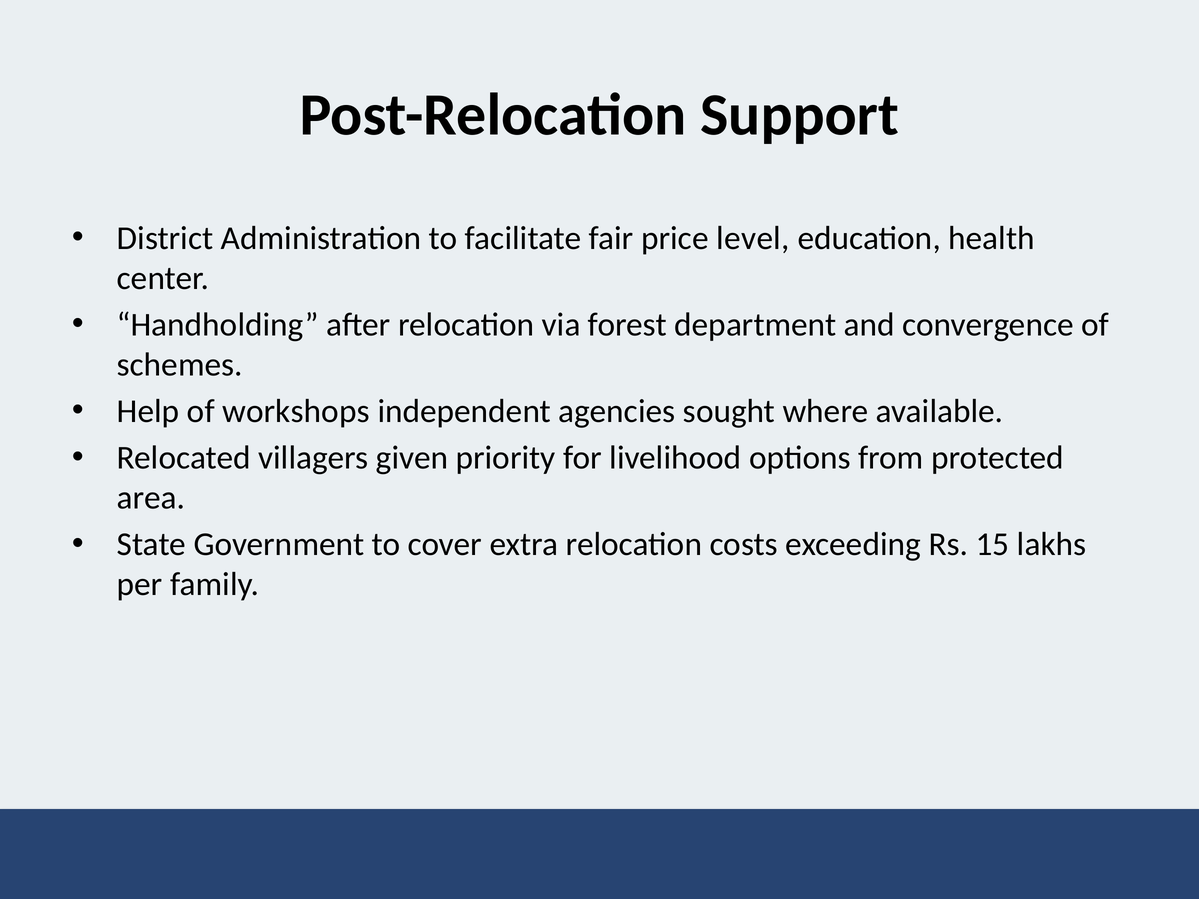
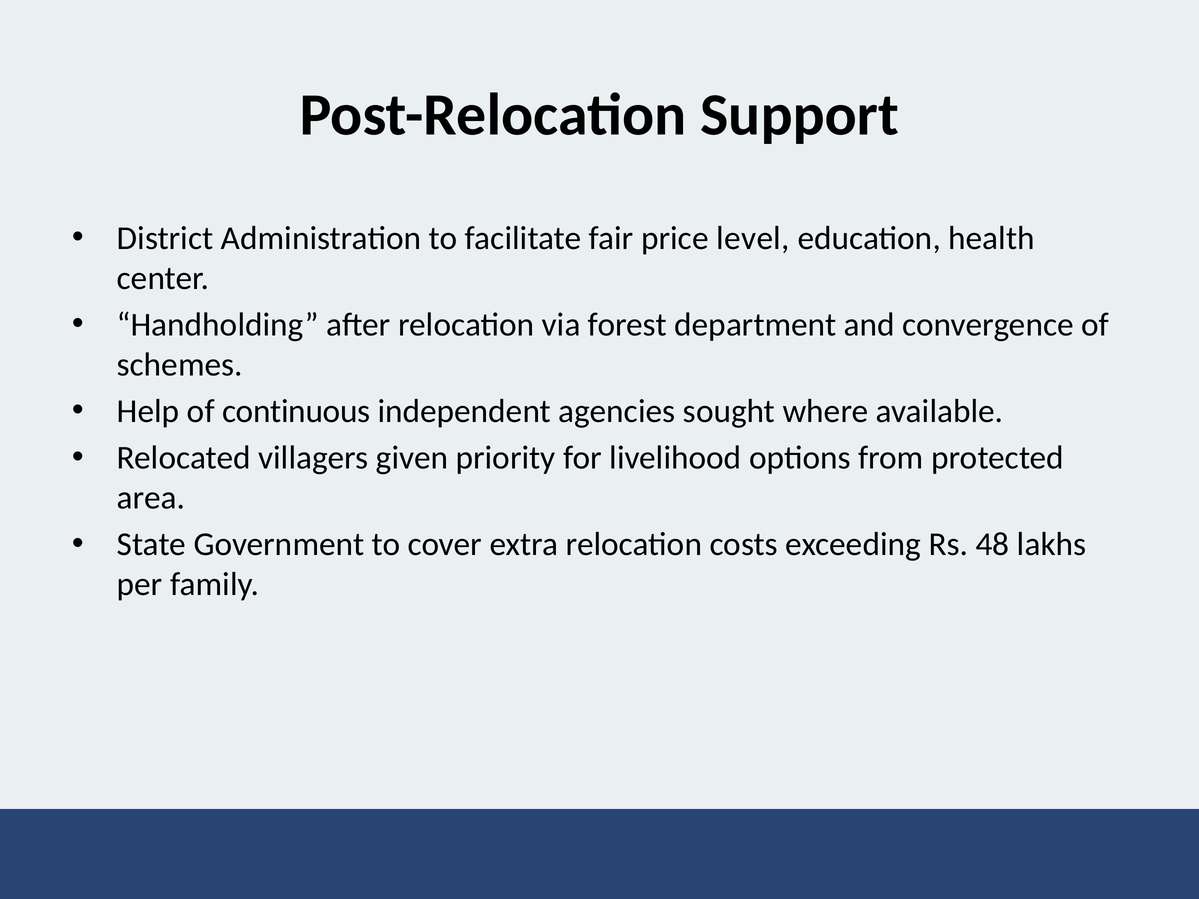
workshops: workshops -> continuous
15: 15 -> 48
